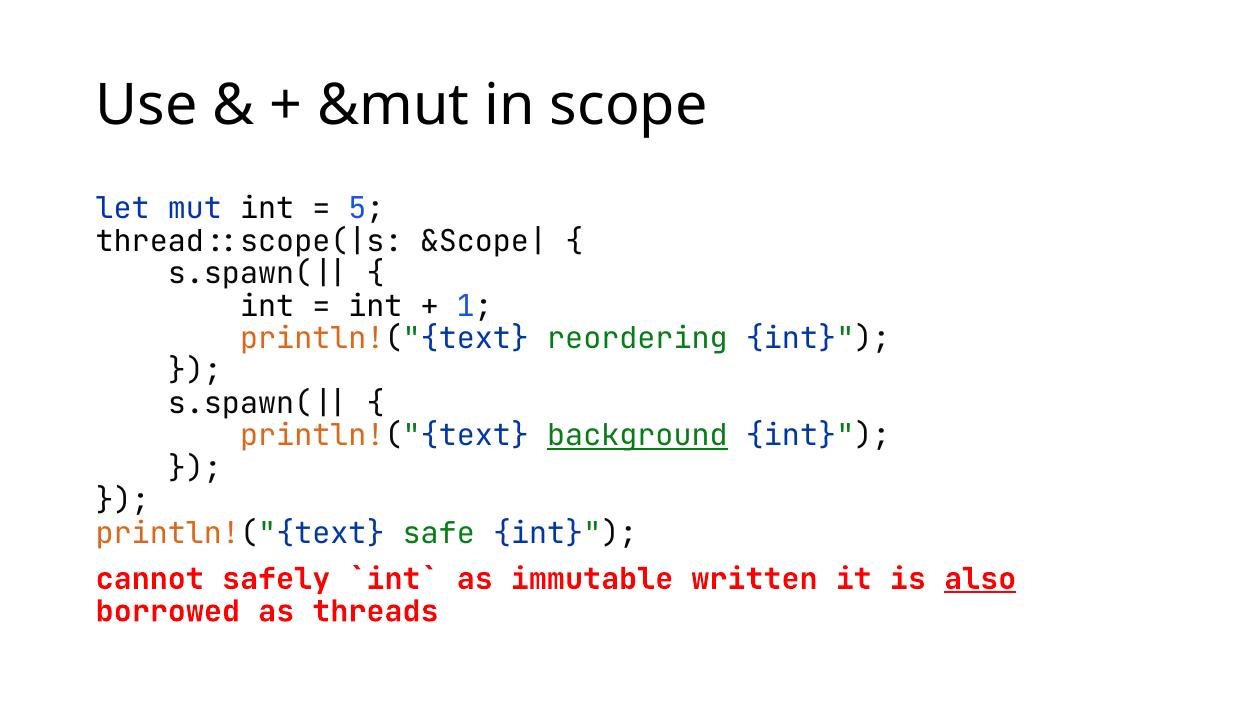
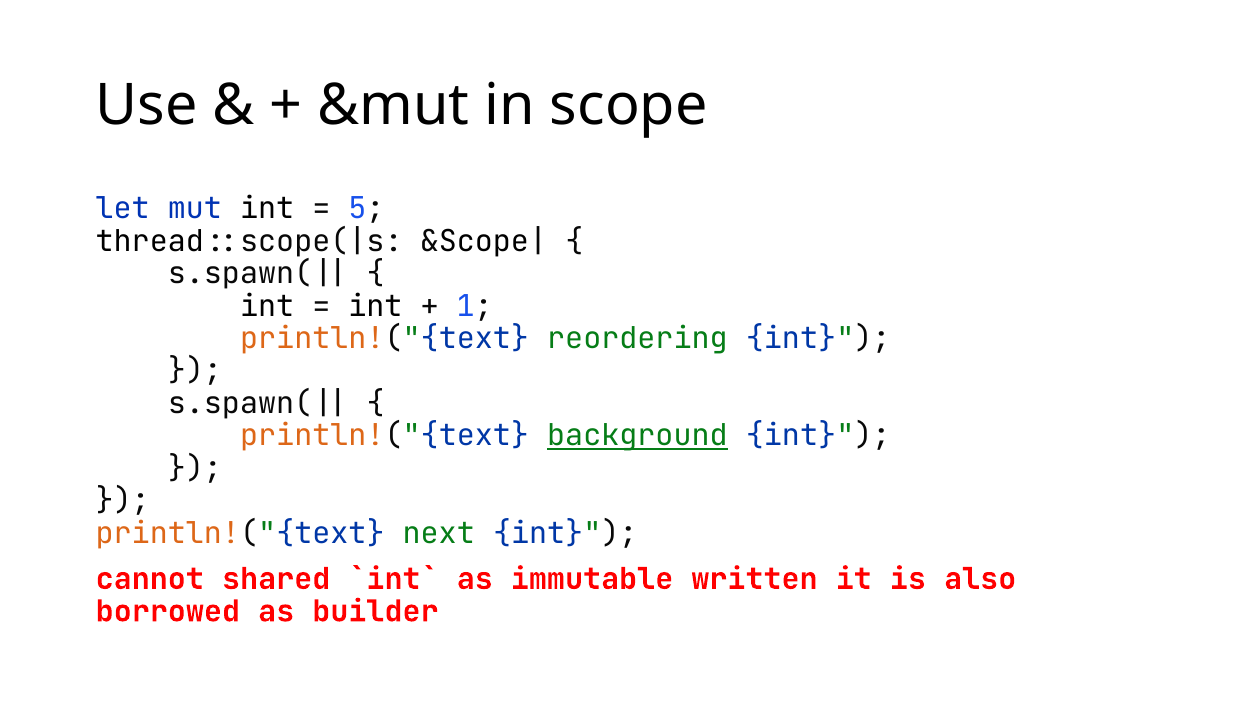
safe: safe -> next
safely: safely -> shared
also underline: present -> none
threads: threads -> builder
